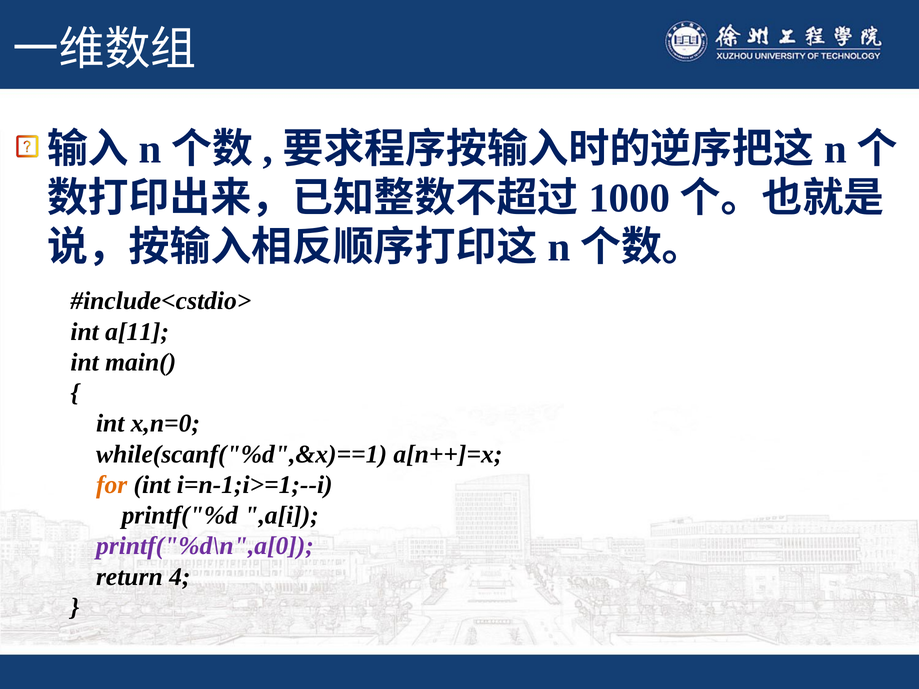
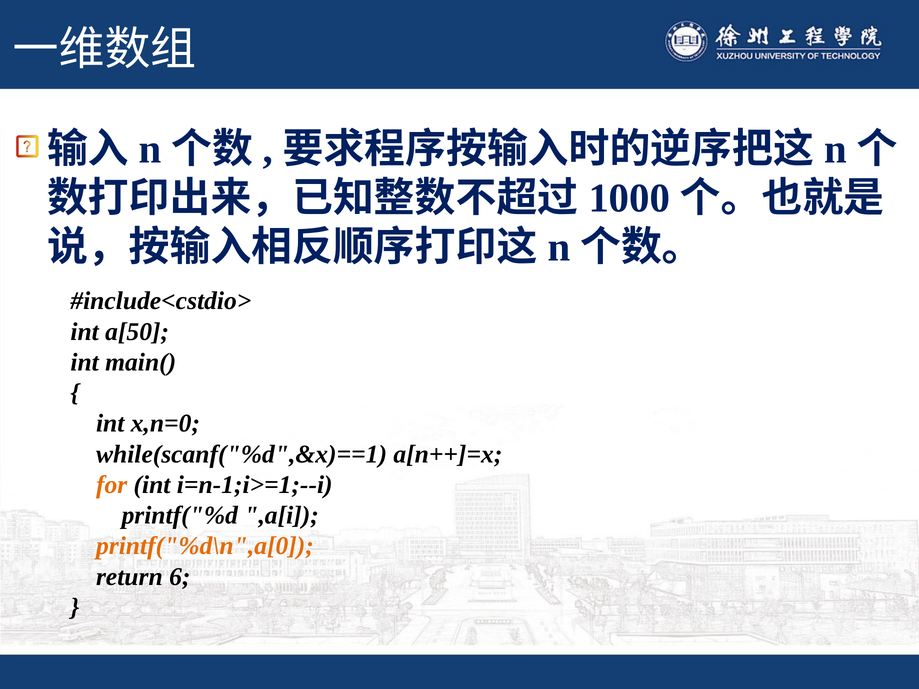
a[11: a[11 -> a[50
printf("%d\n",a[0 colour: purple -> orange
4: 4 -> 6
